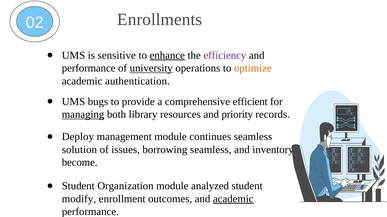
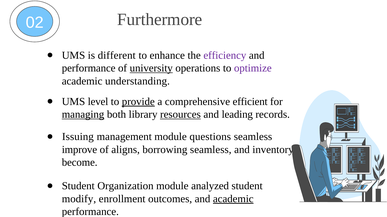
Enrollments: Enrollments -> Furthermore
sensitive: sensitive -> different
enhance underline: present -> none
optimize colour: orange -> purple
authentication: authentication -> understanding
bugs: bugs -> level
provide underline: none -> present
resources underline: none -> present
priority: priority -> leading
Deploy: Deploy -> Issuing
continues: continues -> questions
solution: solution -> improve
issues: issues -> aligns
